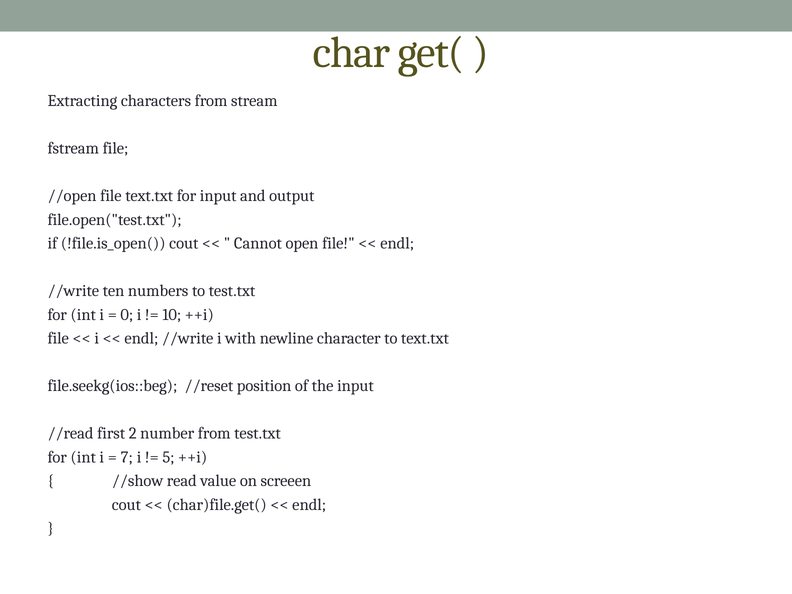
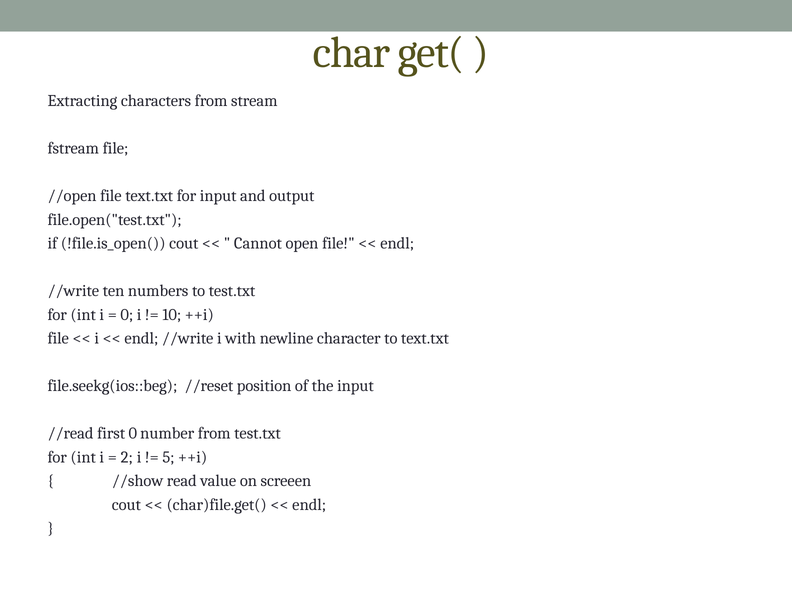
first 2: 2 -> 0
7: 7 -> 2
